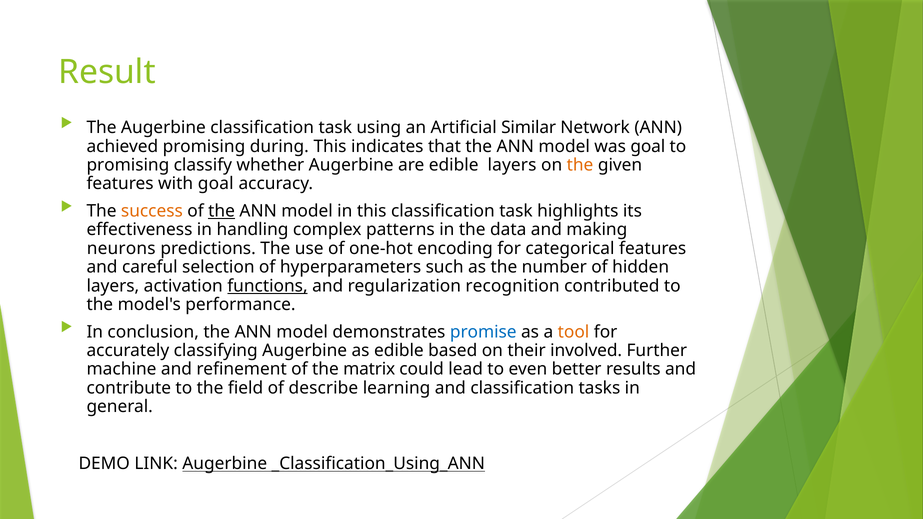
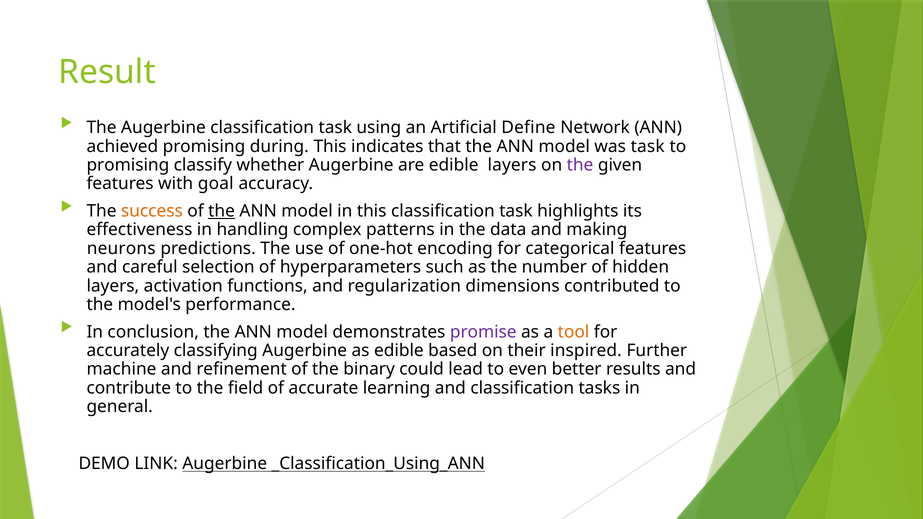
Similar: Similar -> Define
was goal: goal -> task
the at (580, 165) colour: orange -> purple
functions underline: present -> none
recognition: recognition -> dimensions
promise colour: blue -> purple
involved: involved -> inspired
matrix: matrix -> binary
describe: describe -> accurate
